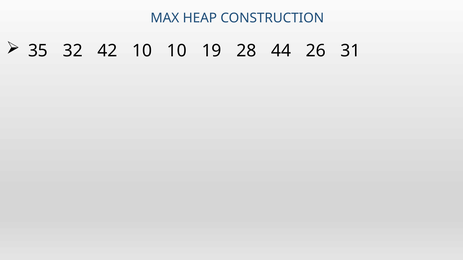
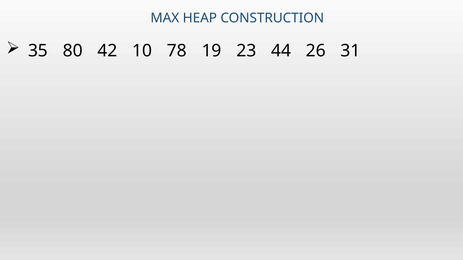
32: 32 -> 80
10 10: 10 -> 78
28: 28 -> 23
